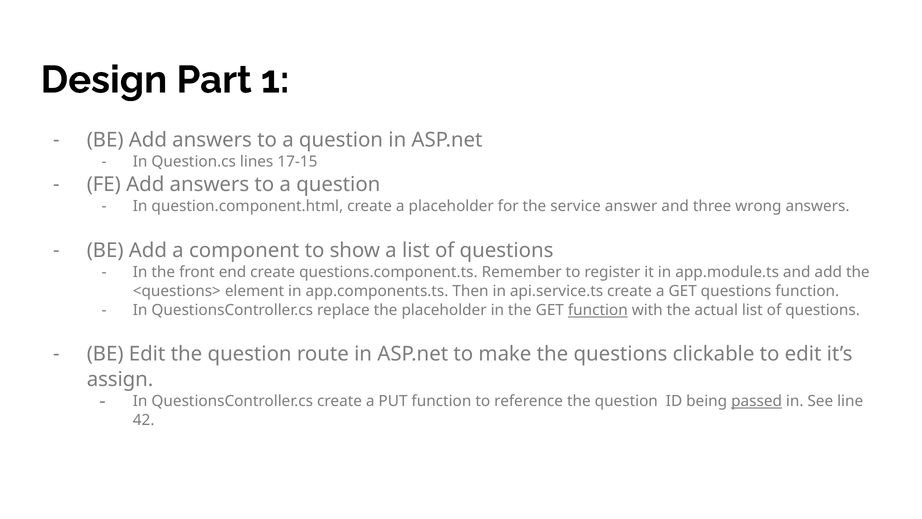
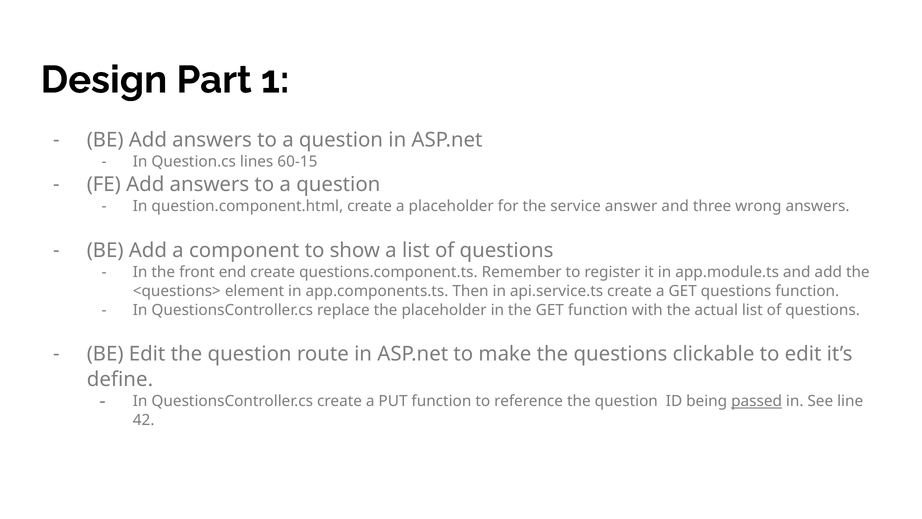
17-15: 17-15 -> 60-15
function at (598, 310) underline: present -> none
assign: assign -> define
